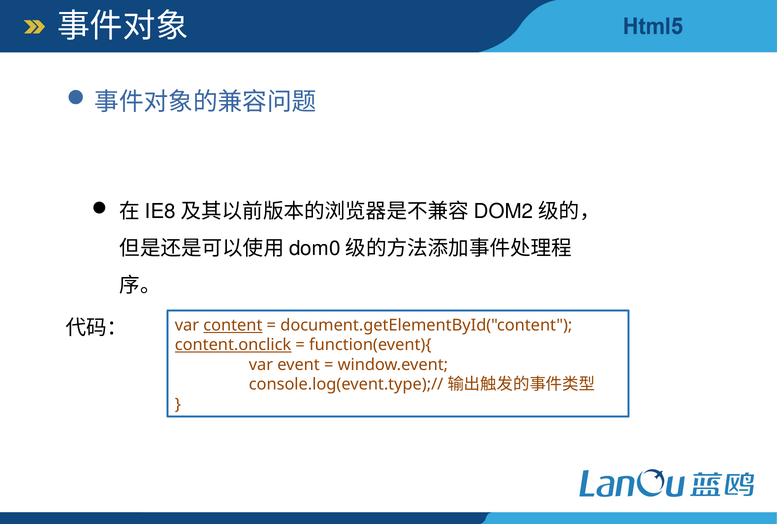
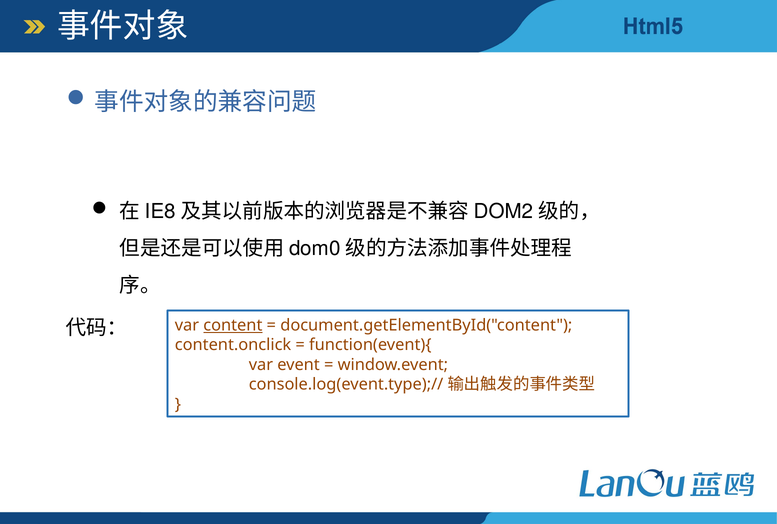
content.onclick underline: present -> none
